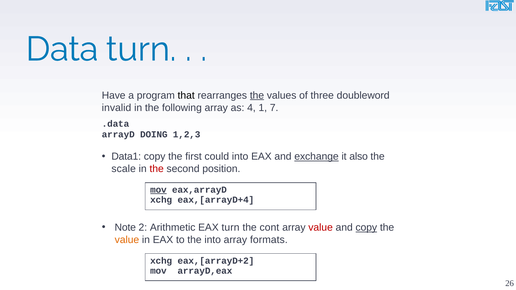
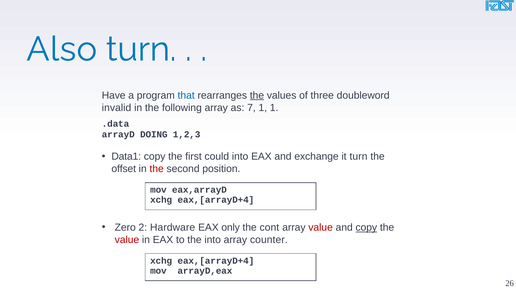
Data: Data -> Also
that colour: black -> blue
4: 4 -> 7
1 7: 7 -> 1
exchange underline: present -> none
it also: also -> turn
scale: scale -> offset
mov at (158, 190) underline: present -> none
Note: Note -> Zero
Arithmetic: Arithmetic -> Hardware
EAX turn: turn -> only
value at (127, 240) colour: orange -> red
formats: formats -> counter
eax,[arrayD+2 at (216, 261): eax,[arrayD+2 -> eax,[arrayD+4
